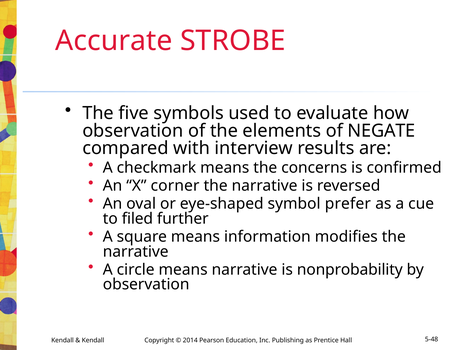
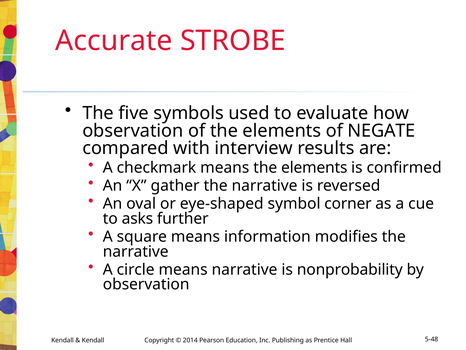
means the concerns: concerns -> elements
corner: corner -> gather
prefer: prefer -> corner
filed: filed -> asks
